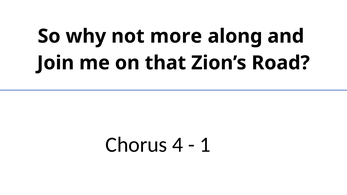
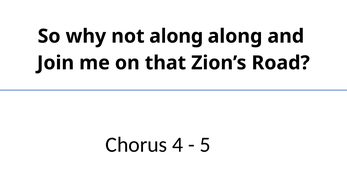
not more: more -> along
1: 1 -> 5
